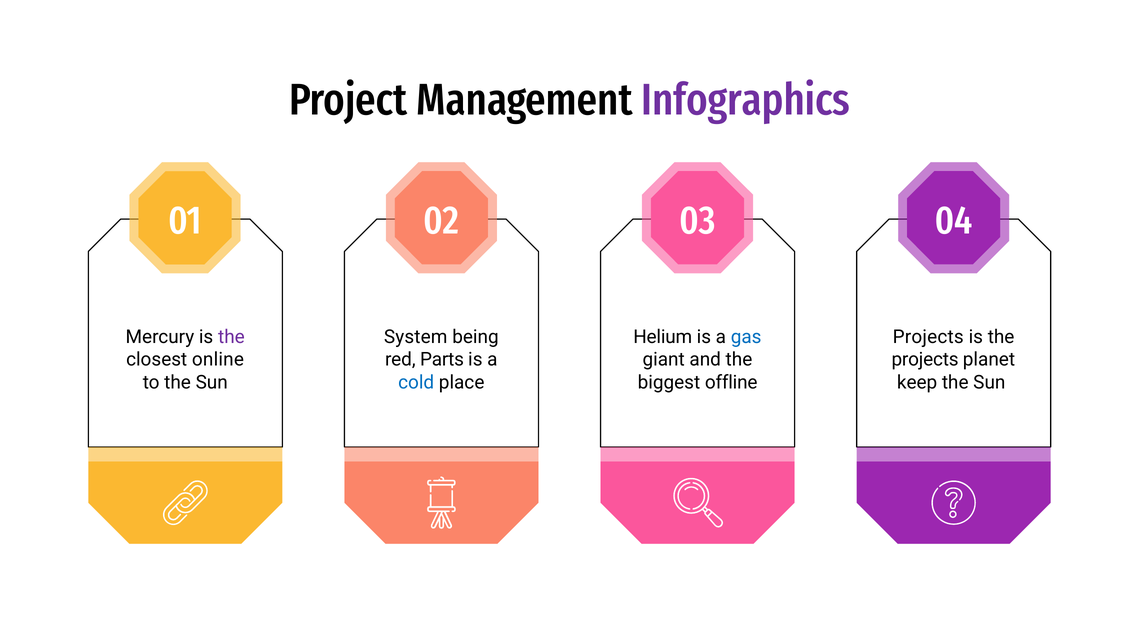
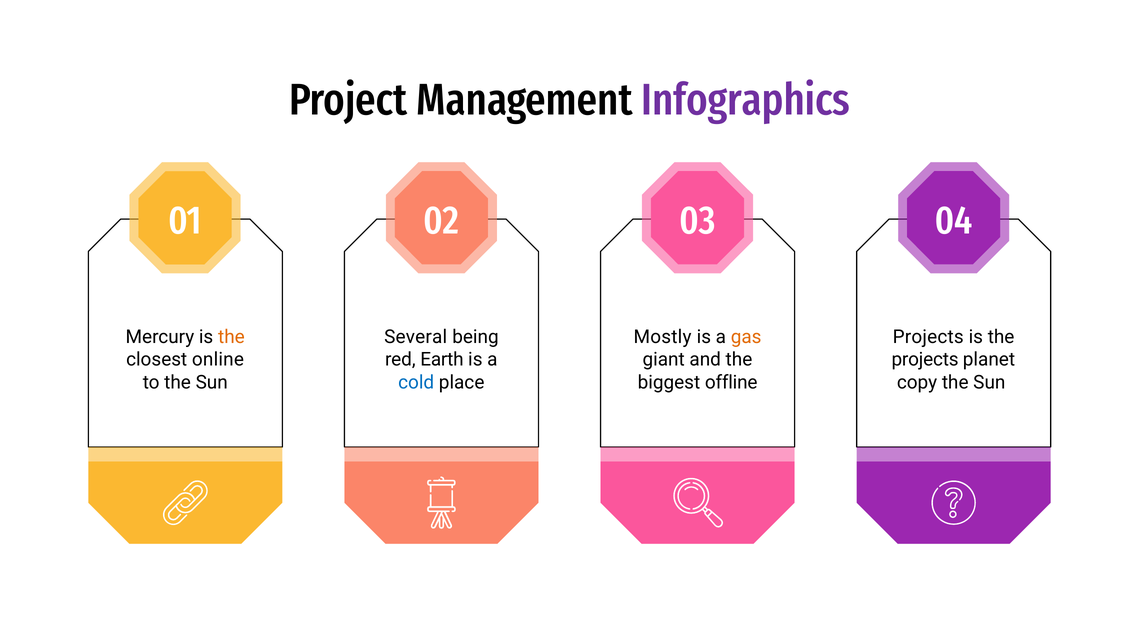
the at (231, 337) colour: purple -> orange
System: System -> Several
Helium: Helium -> Mostly
gas colour: blue -> orange
Parts: Parts -> Earth
keep: keep -> copy
